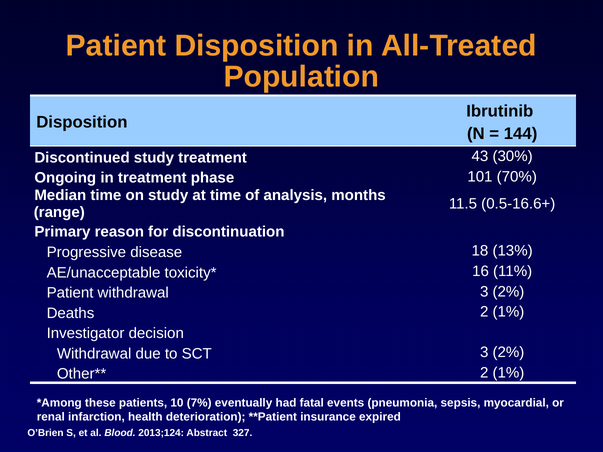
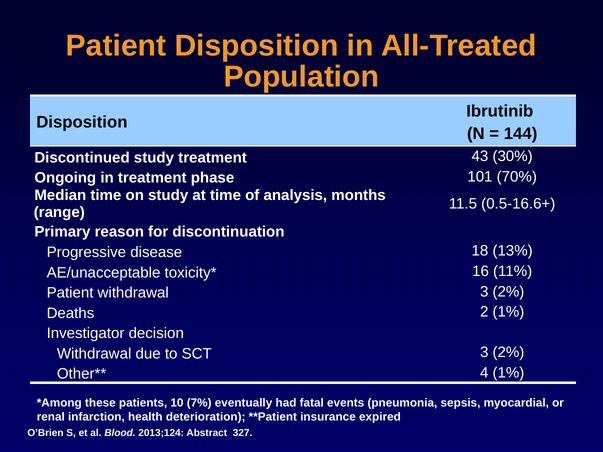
2 at (484, 373): 2 -> 4
